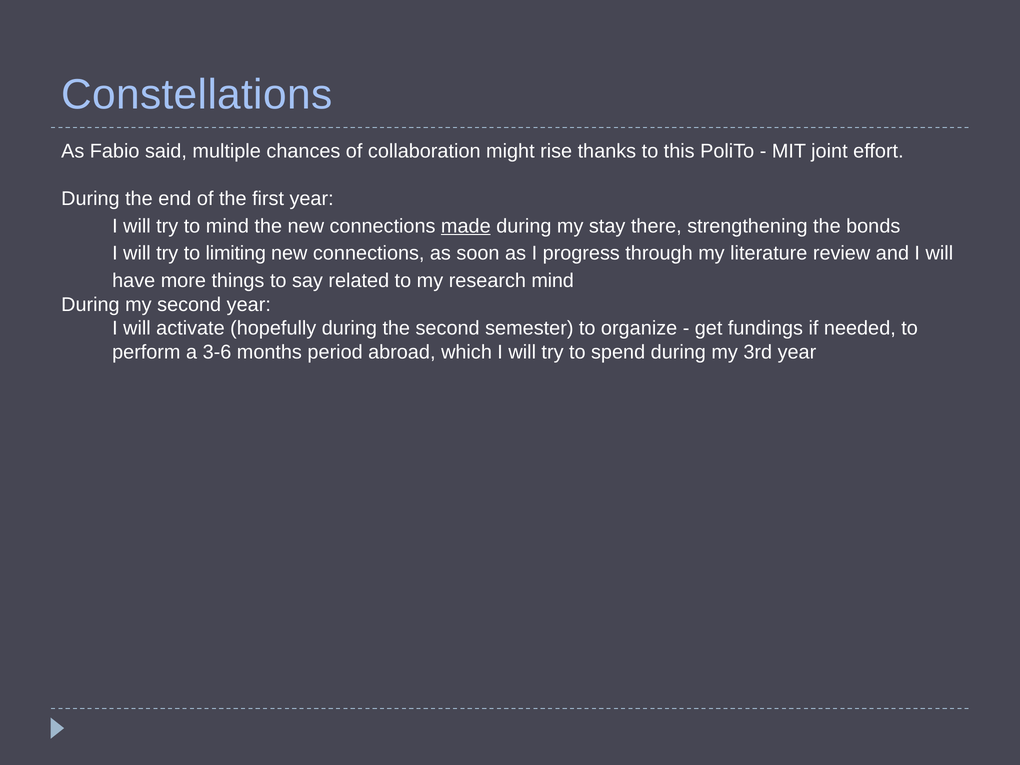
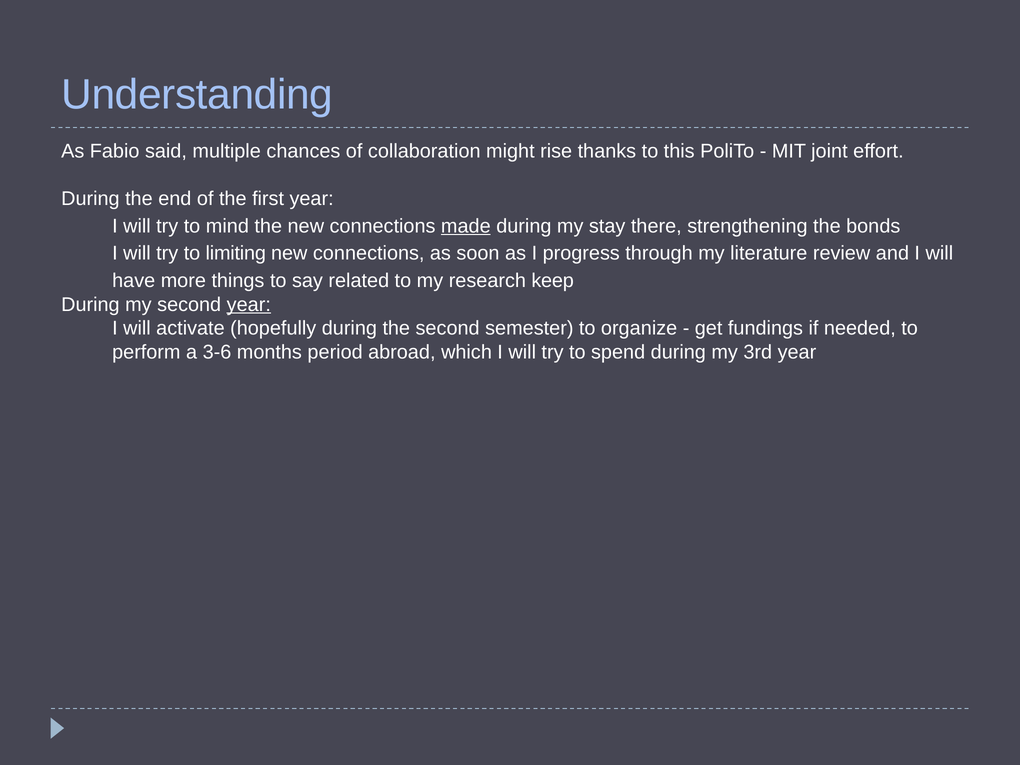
Constellations: Constellations -> Understanding
research mind: mind -> keep
year at (249, 304) underline: none -> present
